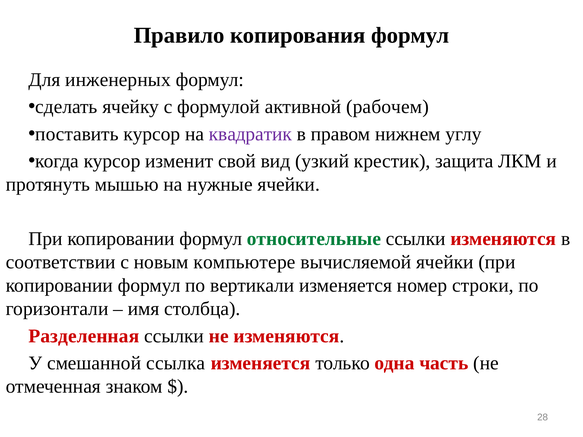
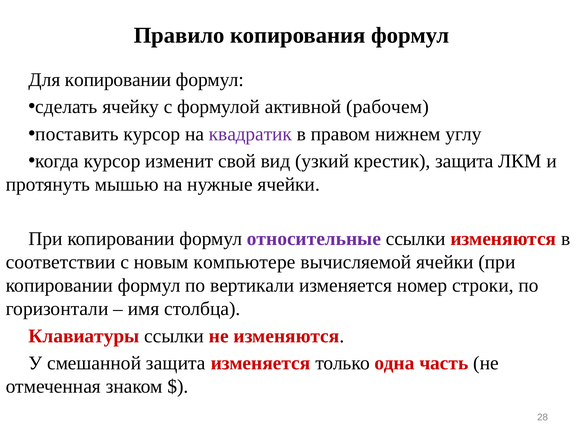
Для инженерных: инженерных -> копировании
относительные colour: green -> purple
Разделенная: Разделенная -> Клавиатуры
смешанной ссылка: ссылка -> защита
